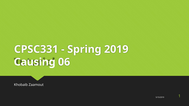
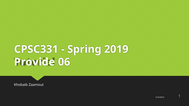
Causing: Causing -> Provide
